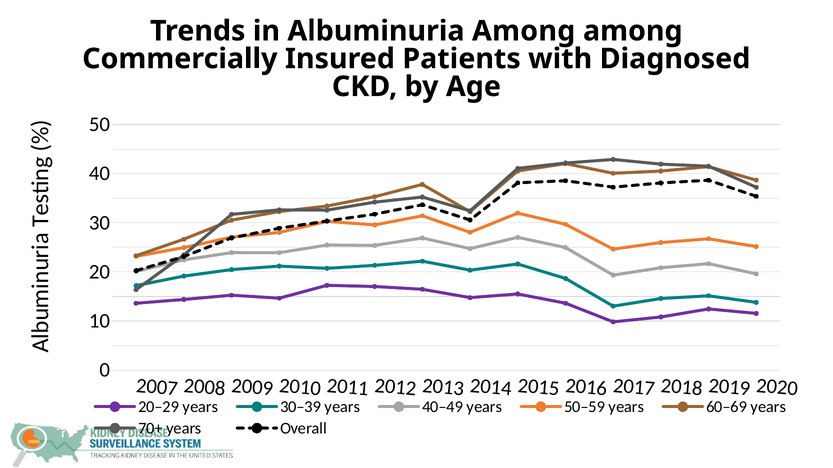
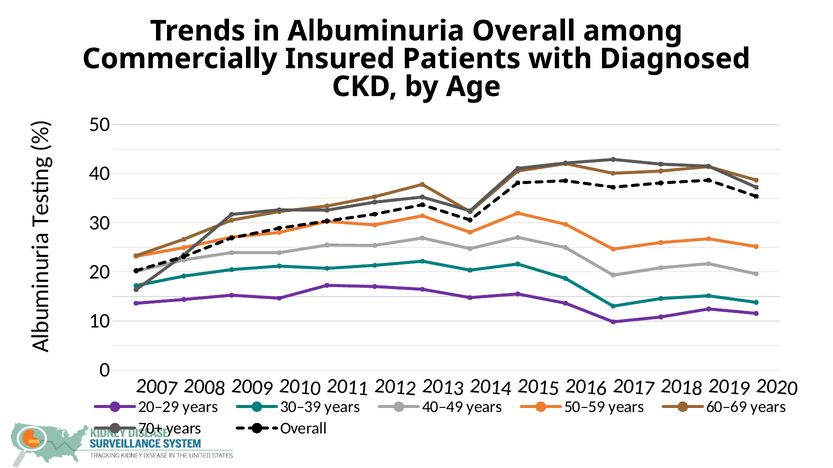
Albuminuria Among: Among -> Overall
